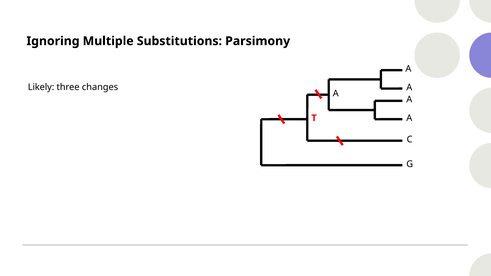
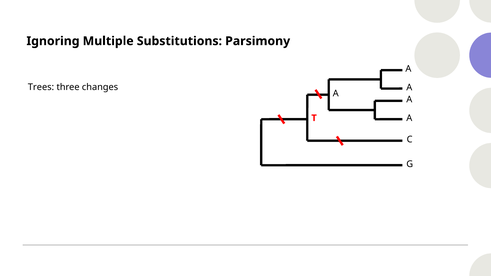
Likely: Likely -> Trees
